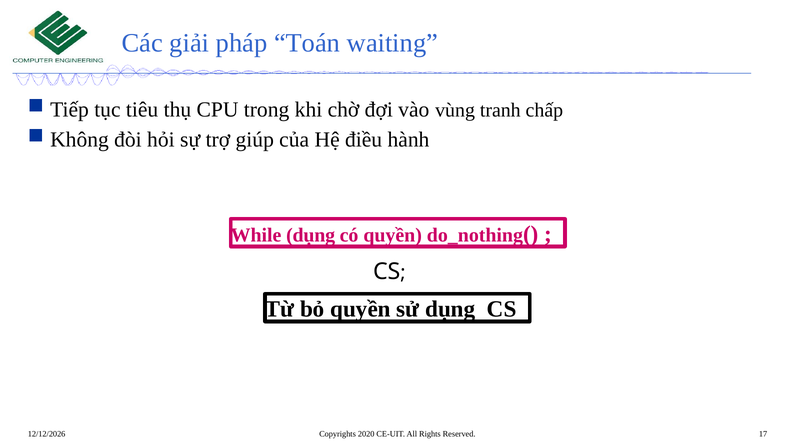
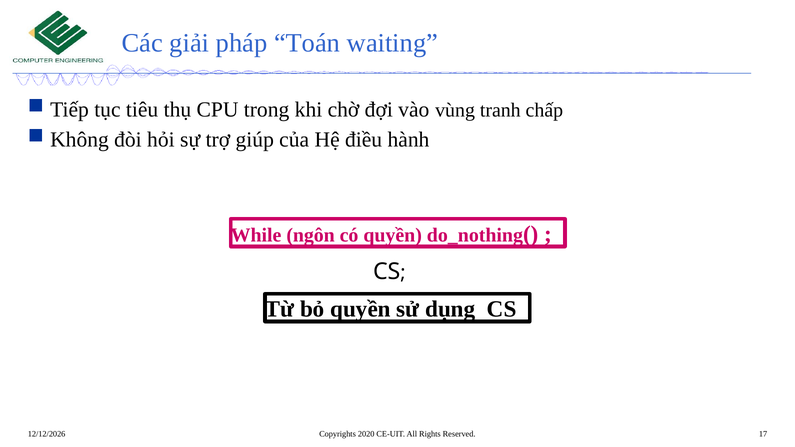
While dụng: dụng -> ngôn
